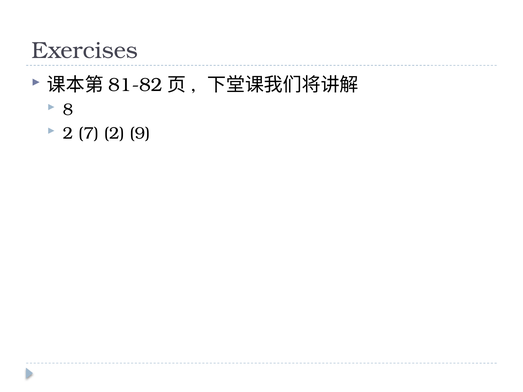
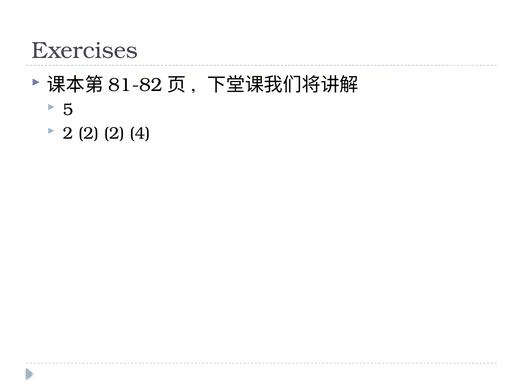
8: 8 -> 5
7 at (89, 133): 7 -> 2
9: 9 -> 4
